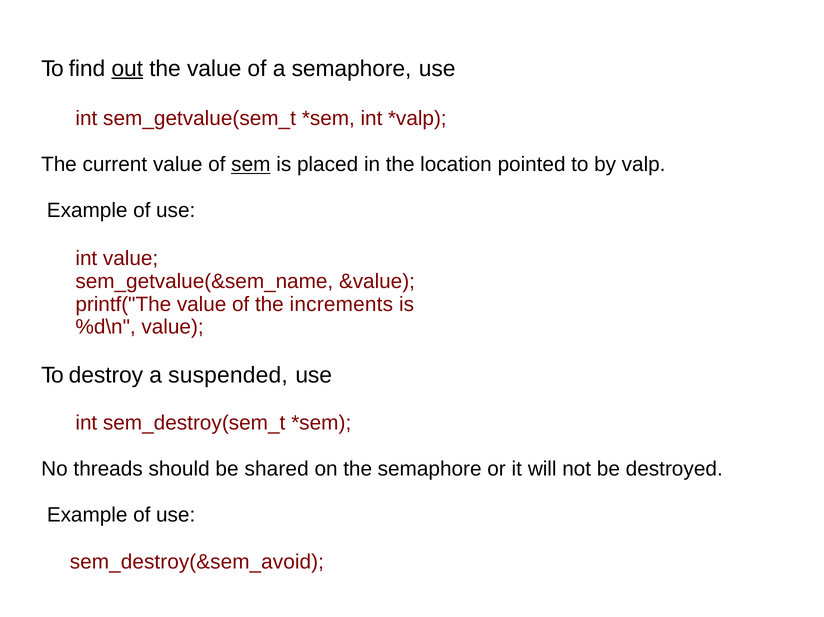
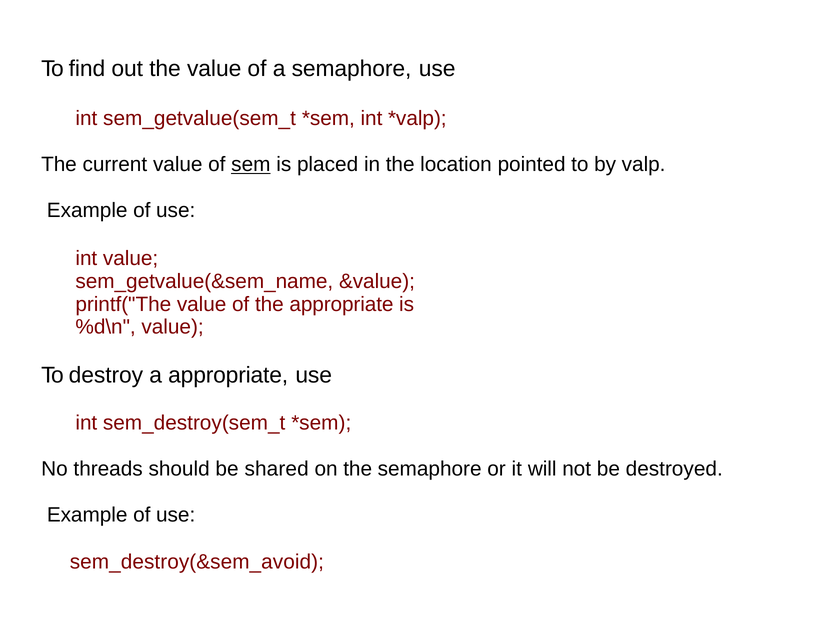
out underline: present -> none
the increments: increments -> appropriate
a suspended: suspended -> appropriate
